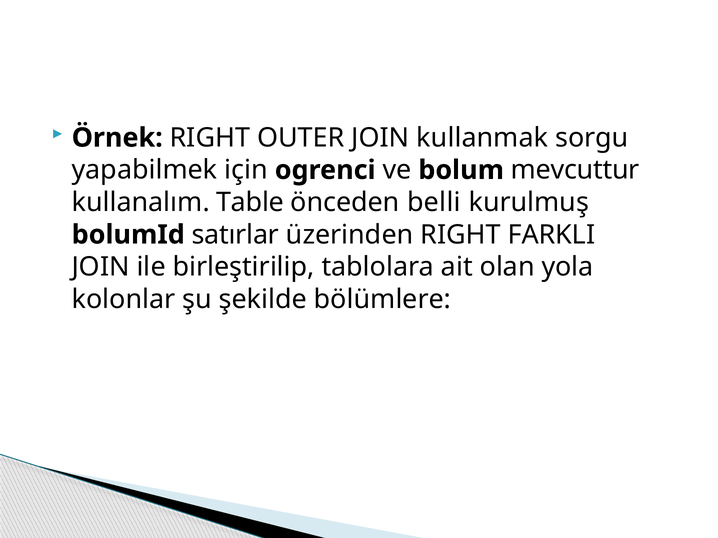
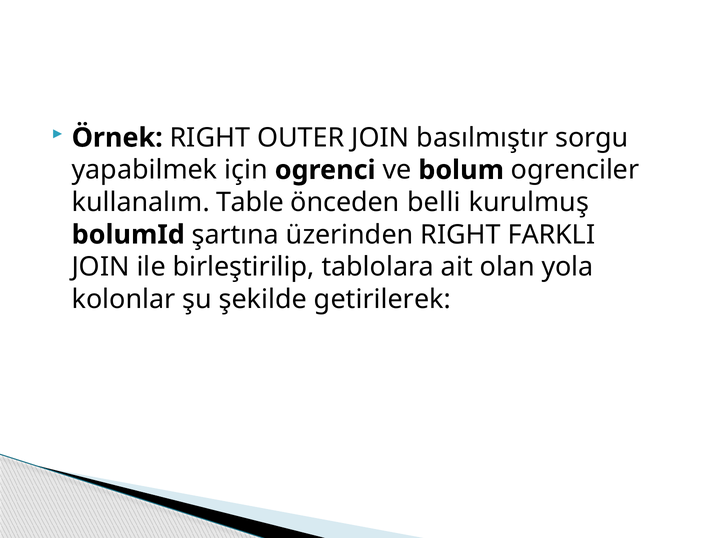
kullanmak: kullanmak -> basılmıştır
mevcuttur: mevcuttur -> ogrenciler
satırlar: satırlar -> şartına
bölümlere: bölümlere -> getirilerek
